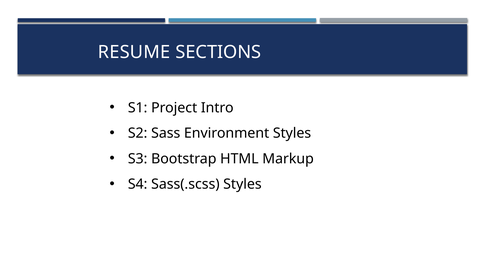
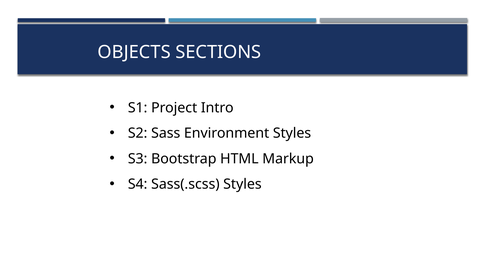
RESUME: RESUME -> OBJECTS
